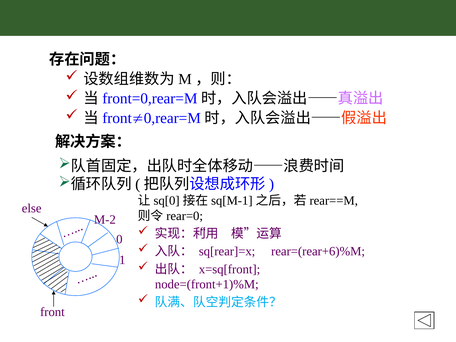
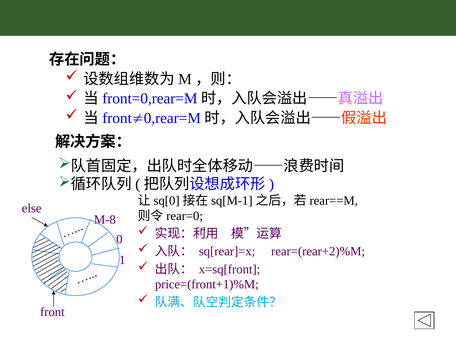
M-2: M-2 -> M-8
rear=(rear+6)%M: rear=(rear+6)%M -> rear=(rear+2)%M
node=(front+1)%M: node=(front+1)%M -> price=(front+1)%M
